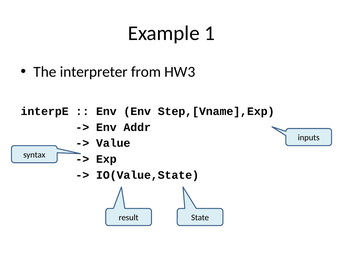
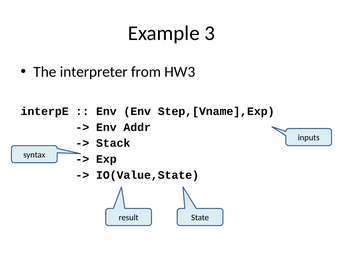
1: 1 -> 3
Value: Value -> Stack
